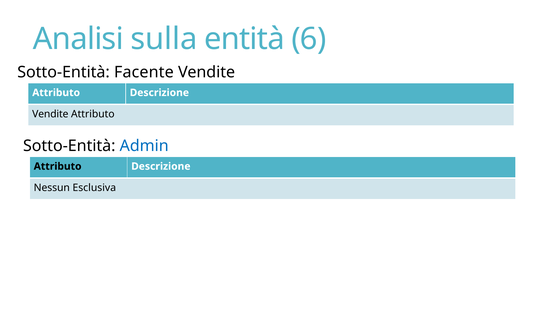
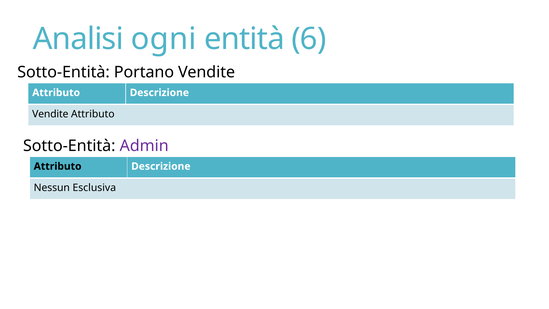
sulla: sulla -> ogni
Facente: Facente -> Portano
Admin colour: blue -> purple
